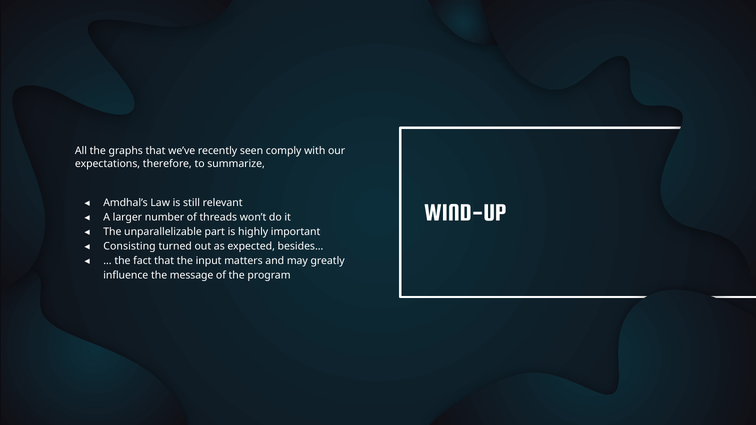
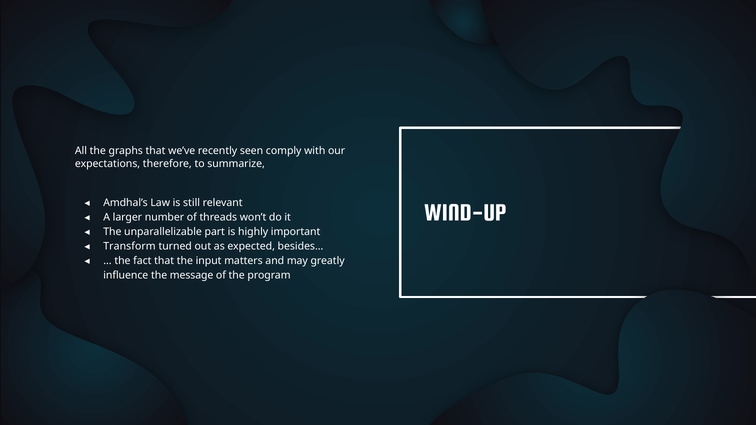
Consisting: Consisting -> Transform
